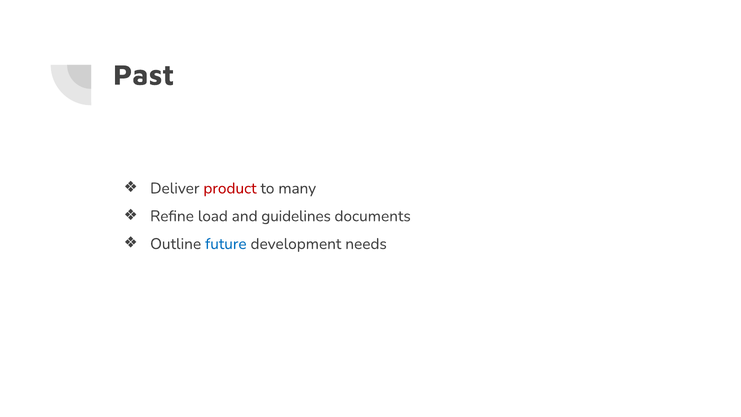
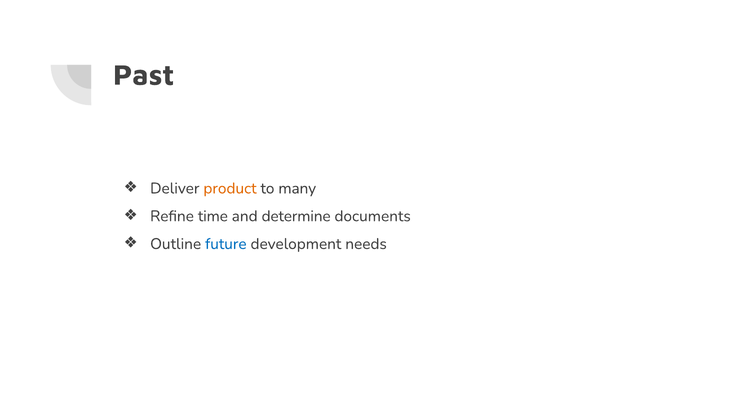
product colour: red -> orange
load: load -> time
guidelines: guidelines -> determine
